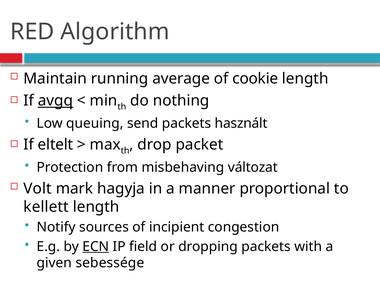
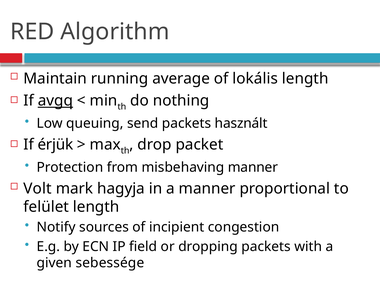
cookie: cookie -> lokális
eltelt: eltelt -> érjük
misbehaving változat: változat -> manner
kellett: kellett -> felület
ECN underline: present -> none
